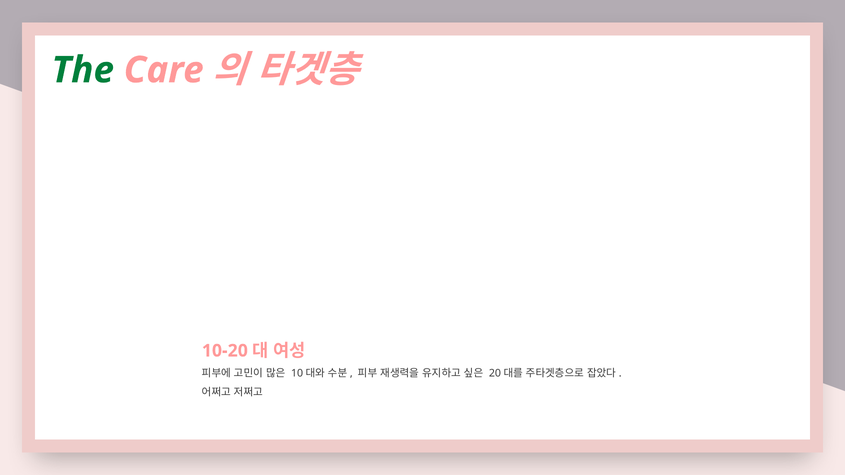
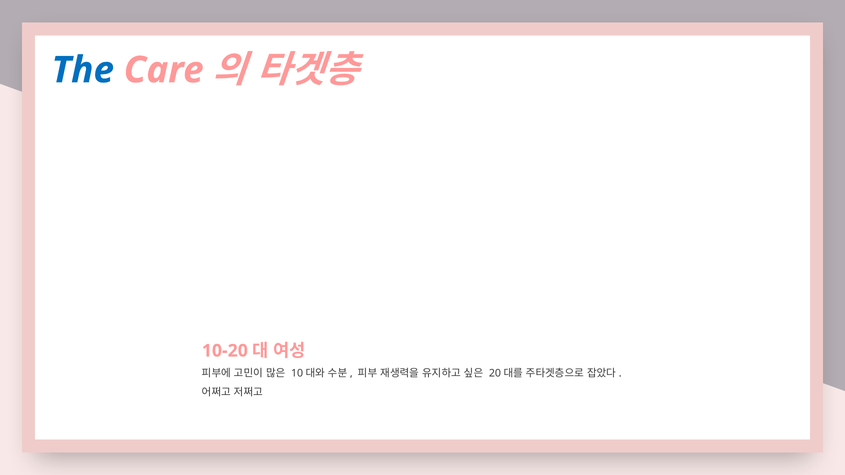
The colour: green -> blue
